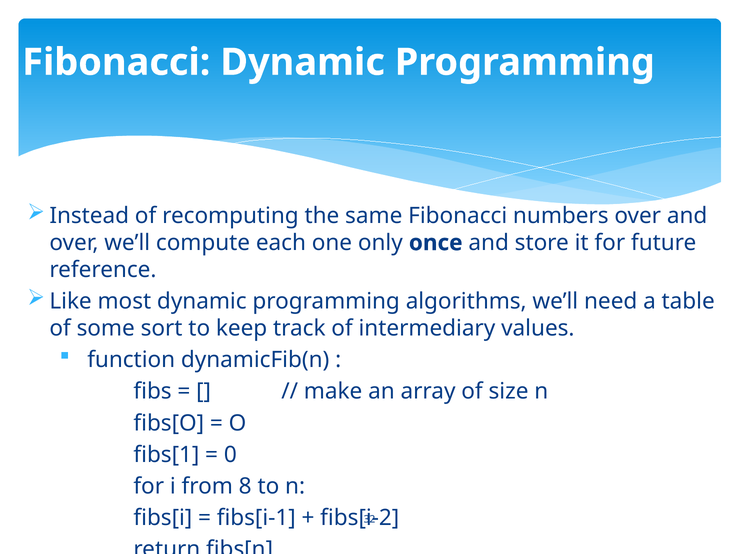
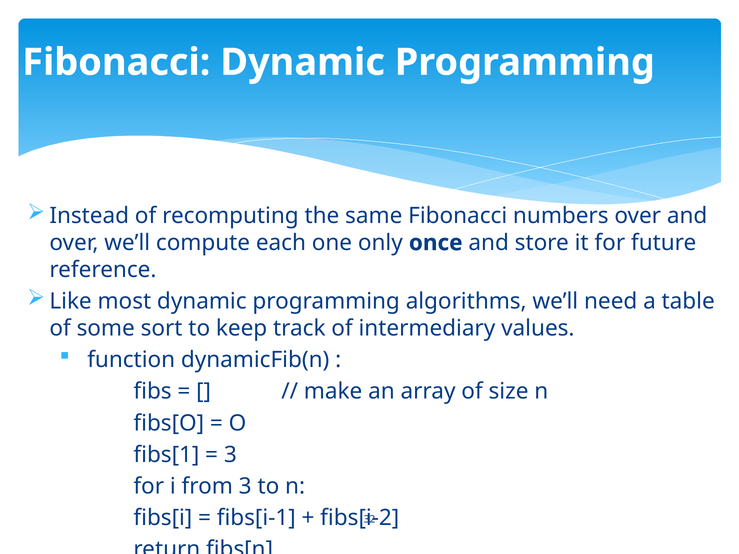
0 at (230, 455): 0 -> 3
from 8: 8 -> 3
